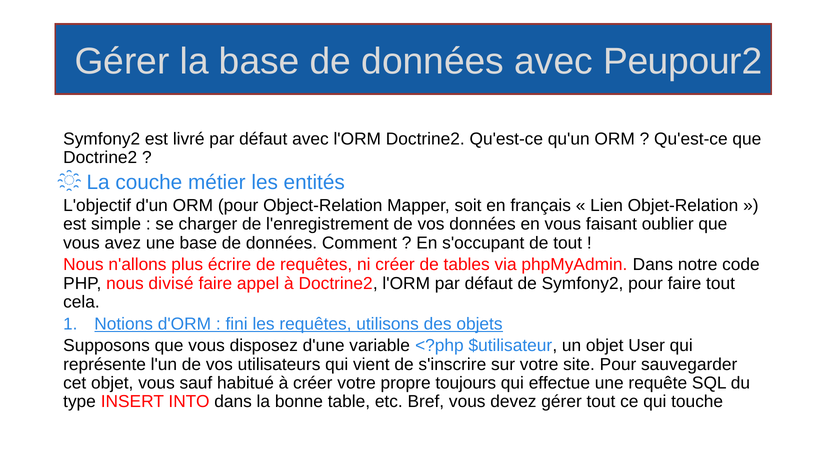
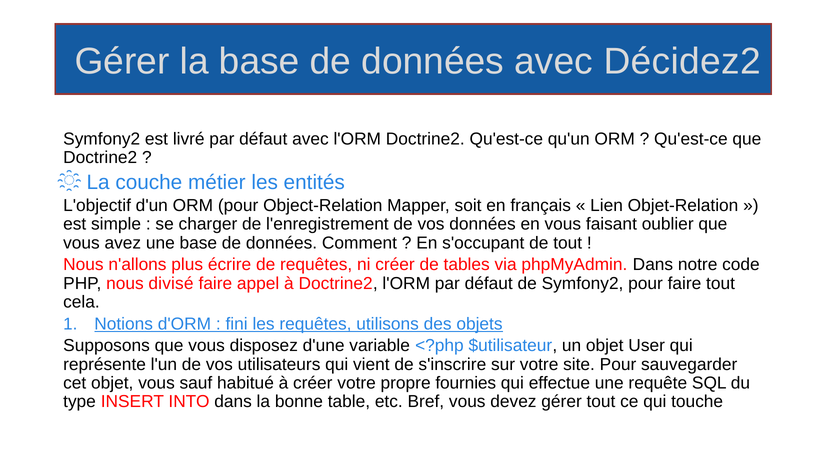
Peupour2: Peupour2 -> Décidez2
toujours: toujours -> fournies
